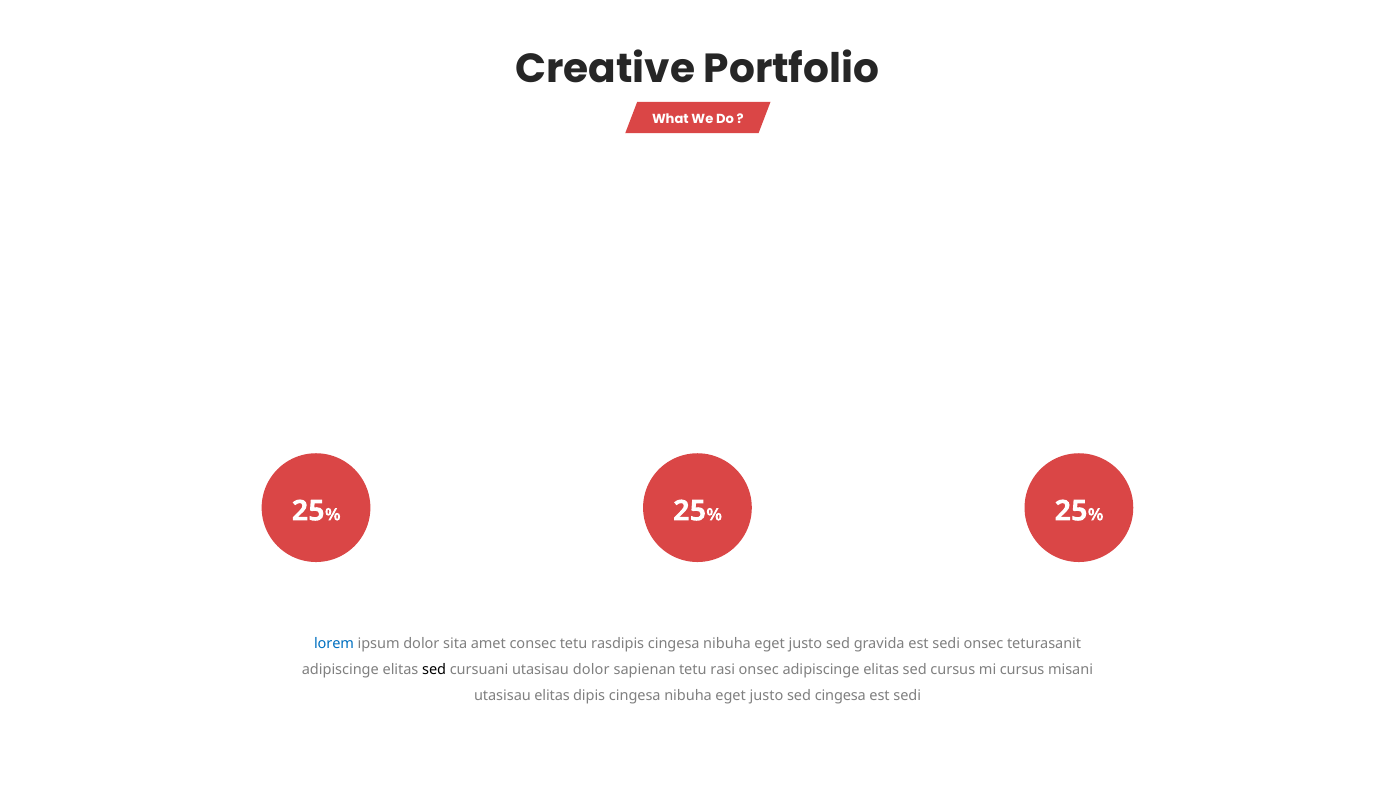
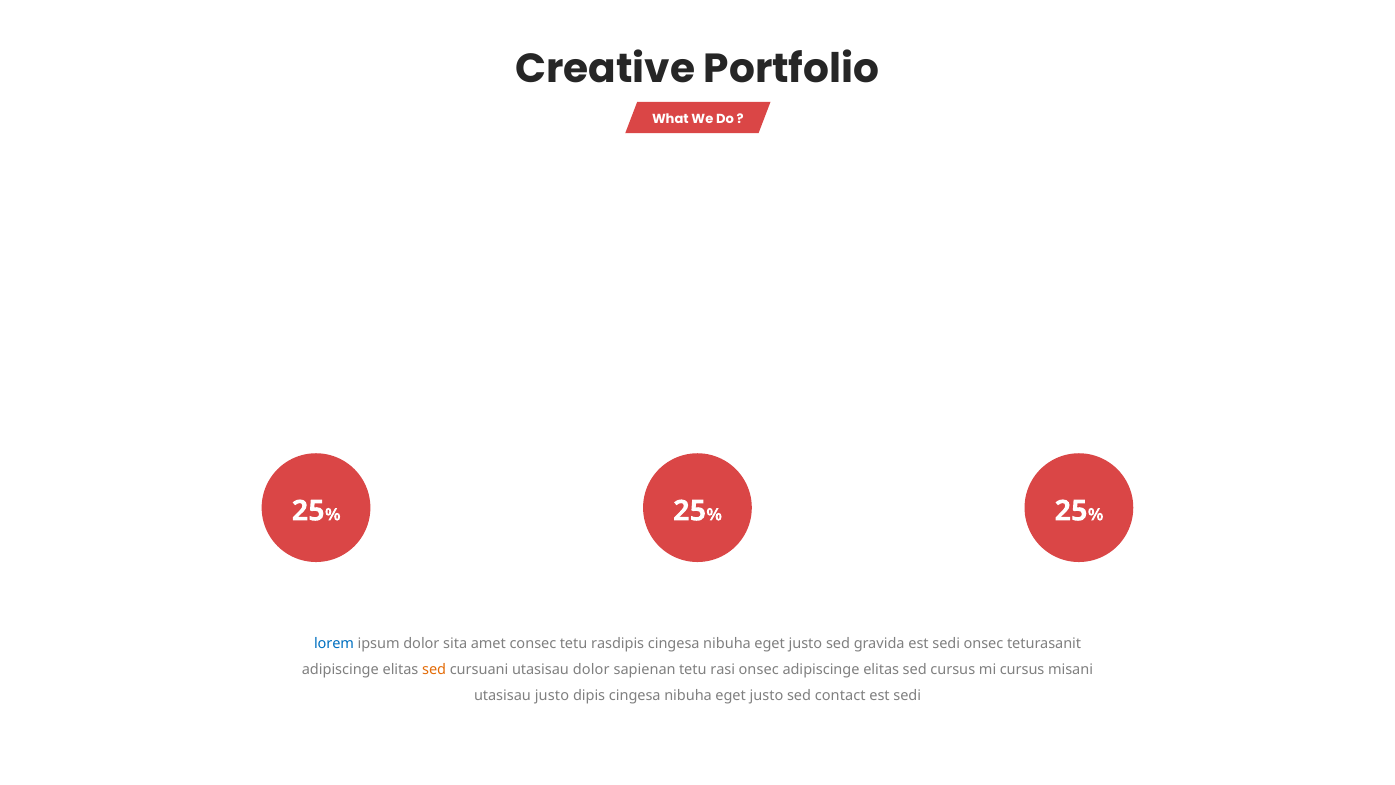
sed at (434, 669) colour: black -> orange
utasisau elitas: elitas -> justo
sed cingesa: cingesa -> contact
